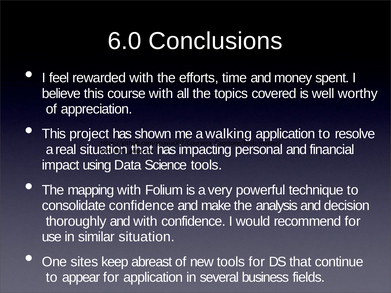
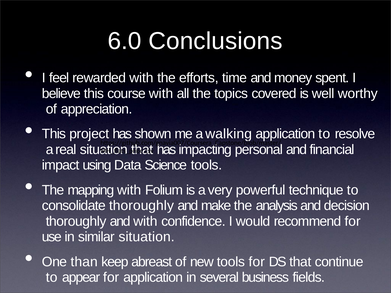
consolidate confidence: confidence -> thoroughly
sites: sites -> than
